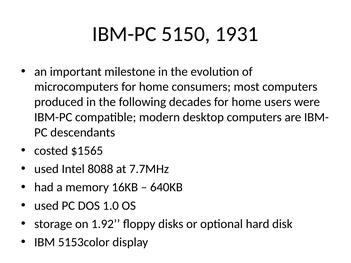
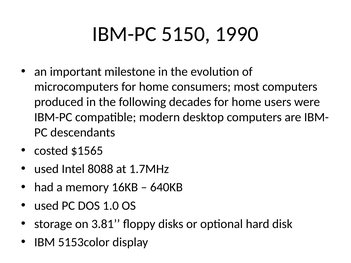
1931: 1931 -> 1990
7.7MHz: 7.7MHz -> 1.7MHz
1.92: 1.92 -> 3.81
